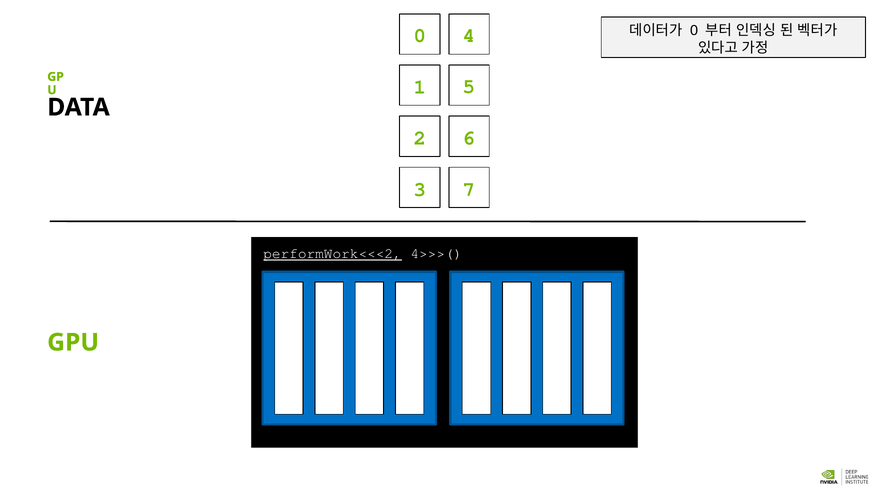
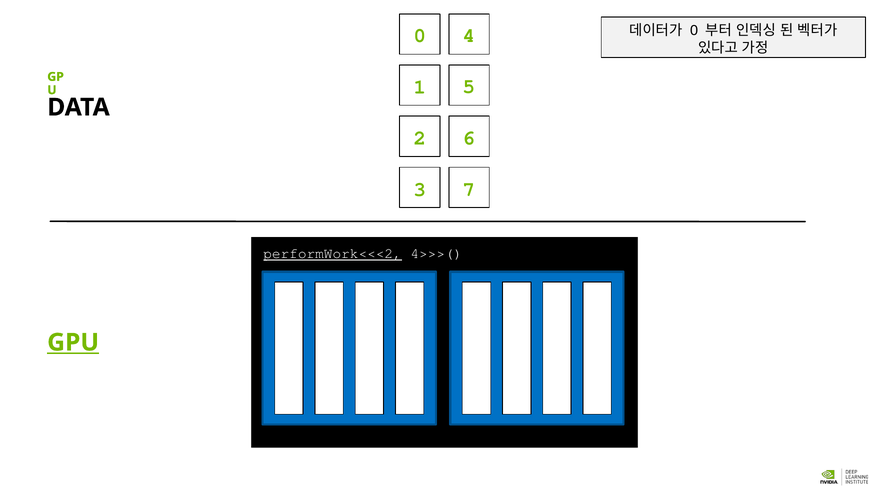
GPU underline: none -> present
